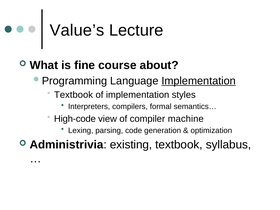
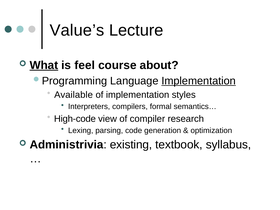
What underline: none -> present
fine: fine -> feel
Textbook at (74, 95): Textbook -> Available
machine: machine -> research
